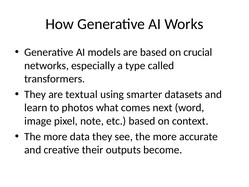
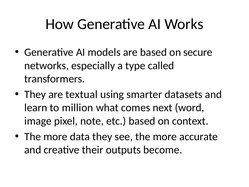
crucial: crucial -> secure
photos: photos -> million
